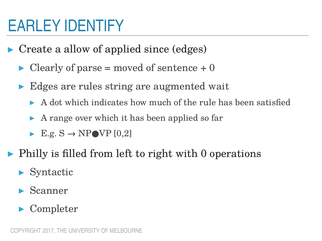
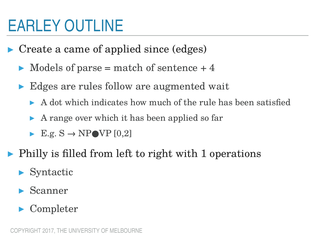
IDENTIFY: IDENTIFY -> OUTLINE
allow: allow -> came
Clearly: Clearly -> Models
moved: moved -> match
0 at (212, 68): 0 -> 4
string: string -> follow
with 0: 0 -> 1
